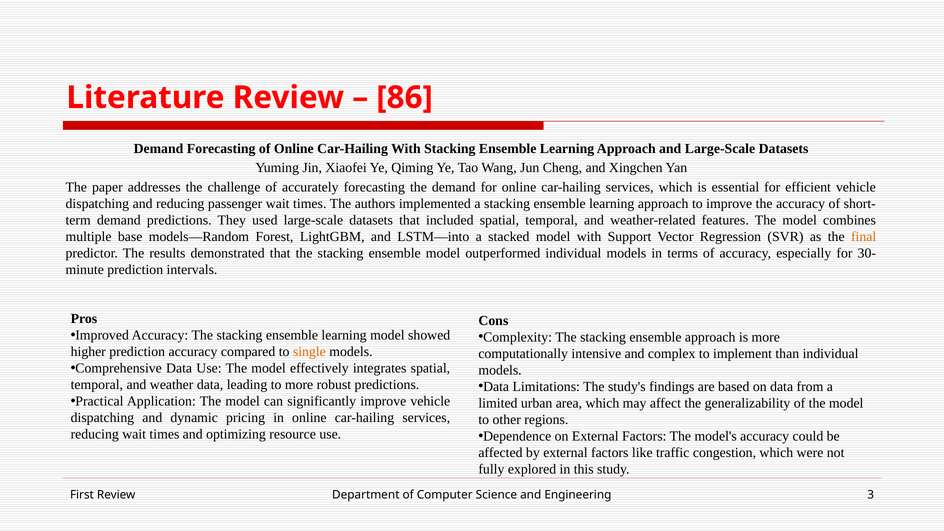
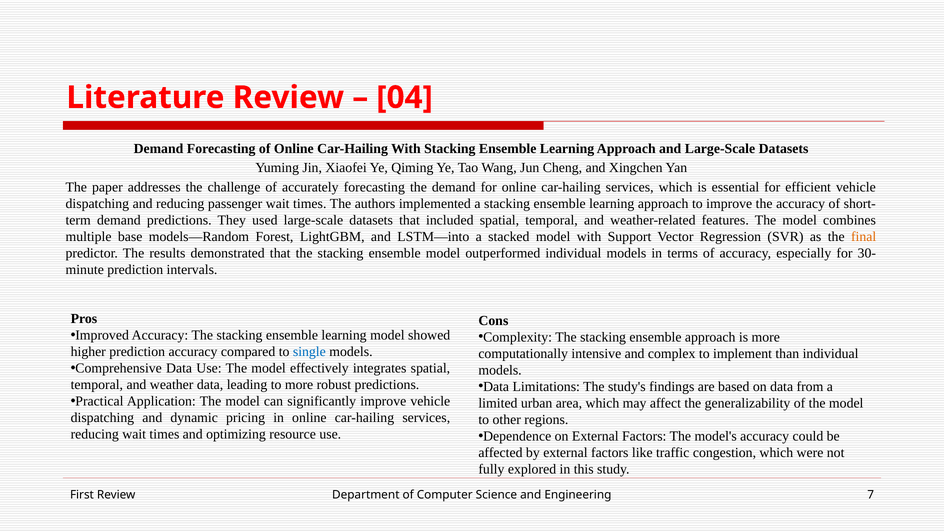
86: 86 -> 04
single colour: orange -> blue
3: 3 -> 7
